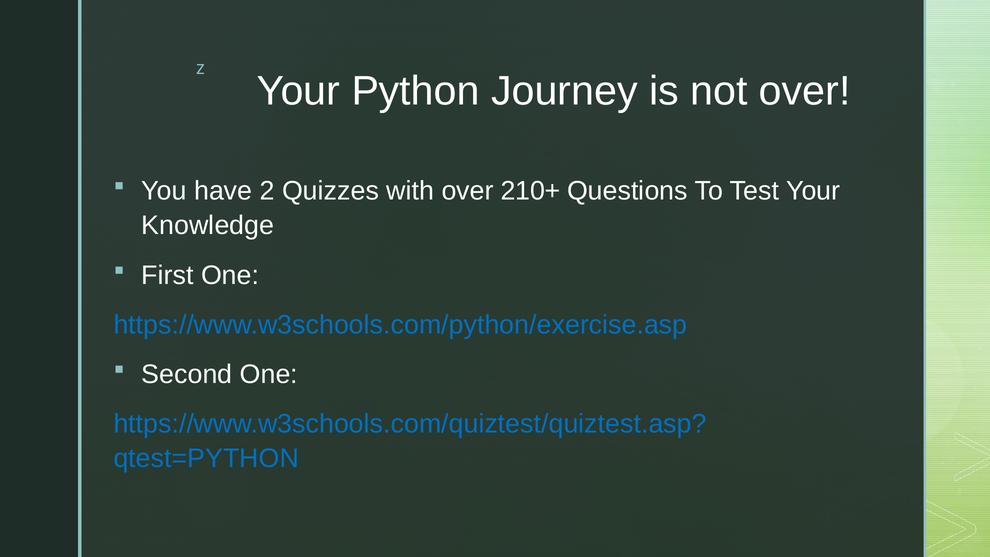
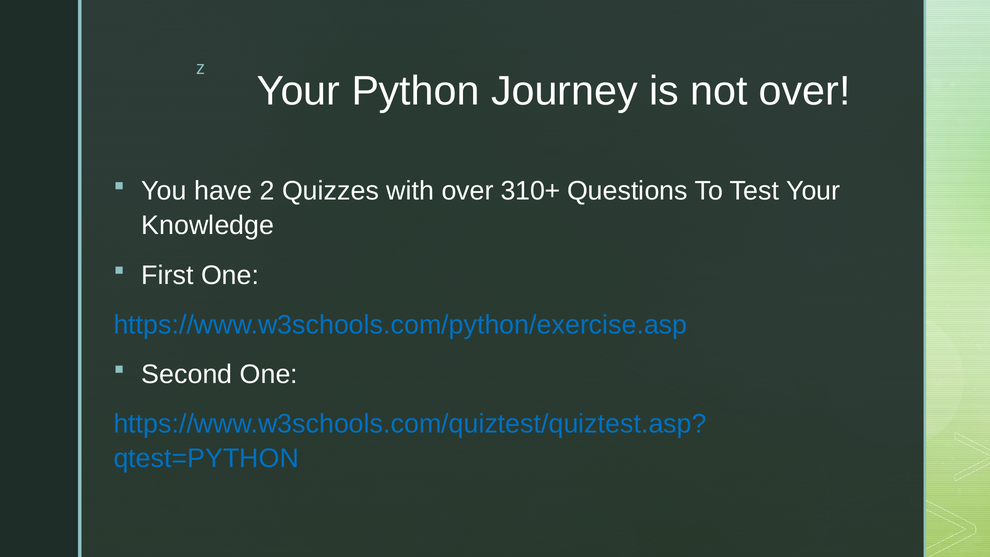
210+: 210+ -> 310+
